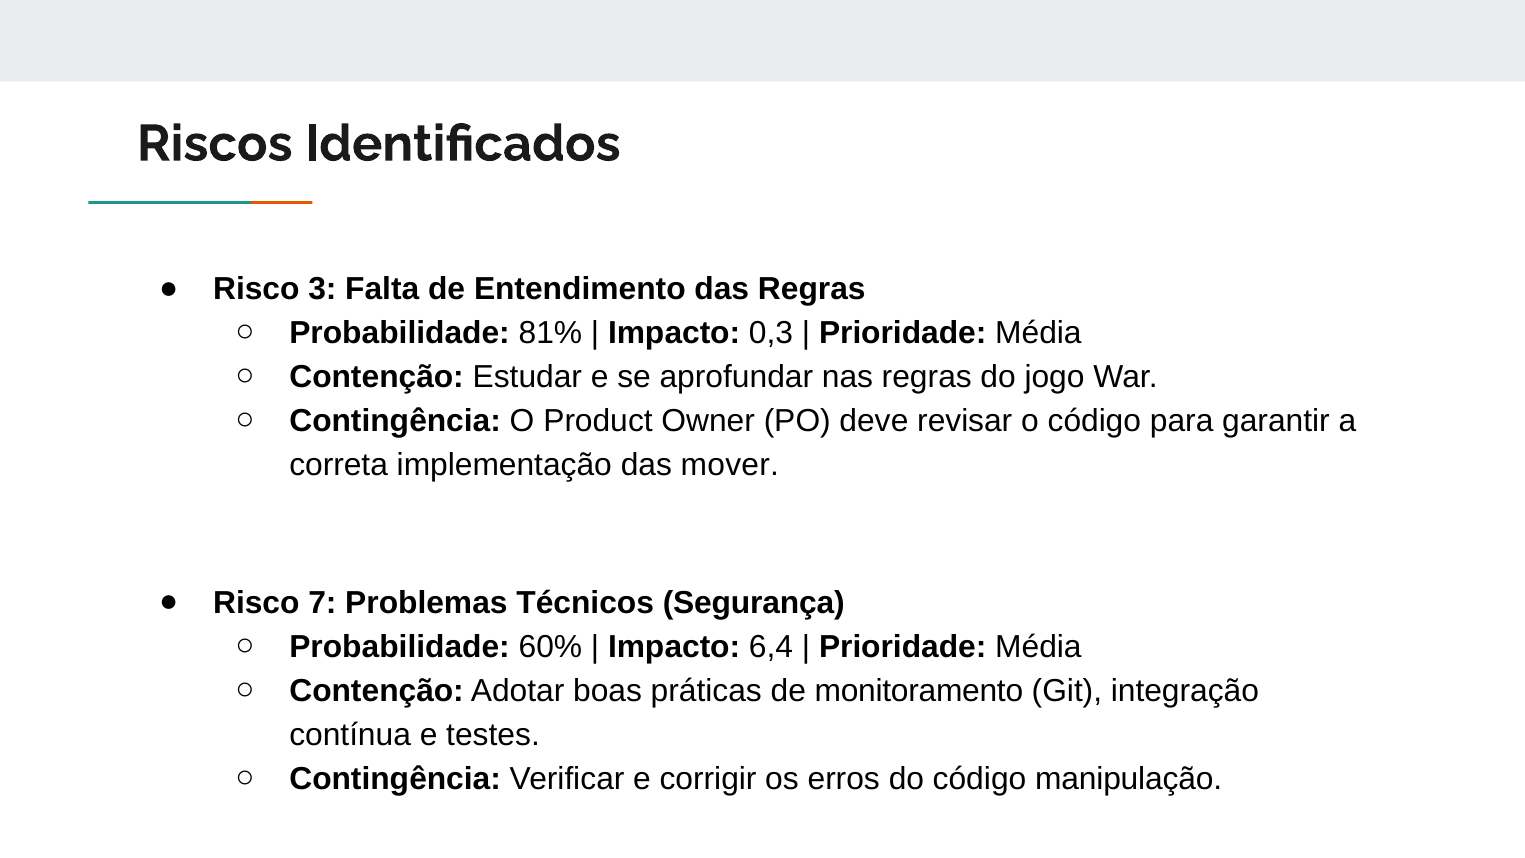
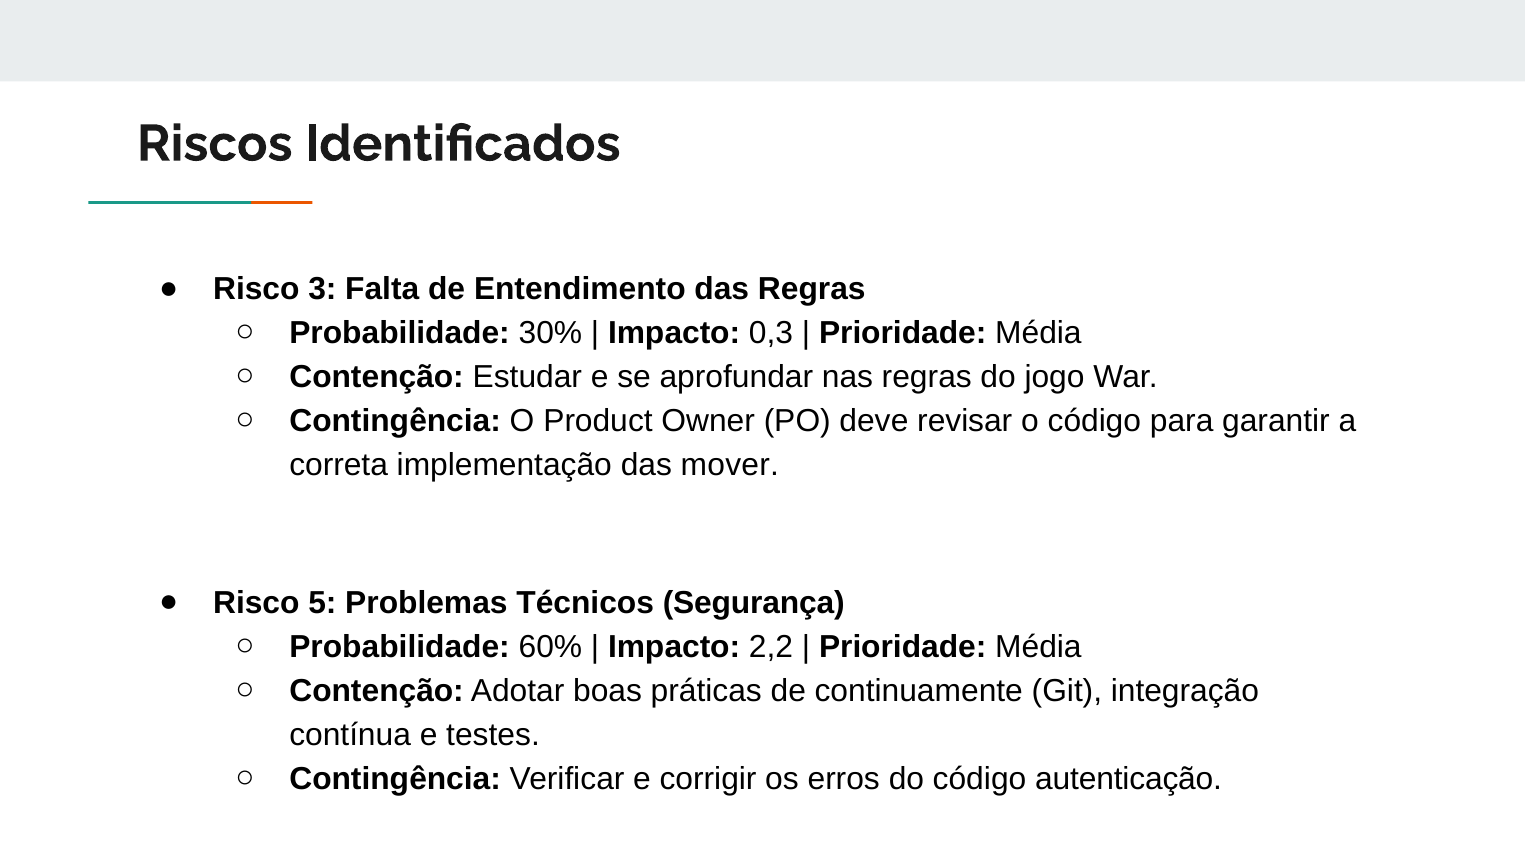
81%: 81% -> 30%
7: 7 -> 5
6,4: 6,4 -> 2,2
monitoramento: monitoramento -> continuamente
manipulação: manipulação -> autenticação
